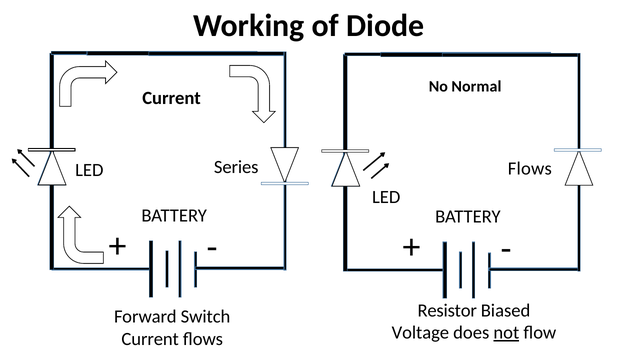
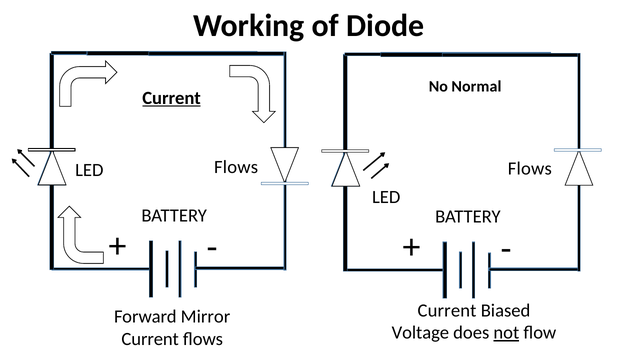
Current at (172, 98) underline: none -> present
Series at (236, 167): Series -> Flows
Resistor at (447, 310): Resistor -> Current
Switch: Switch -> Mirror
